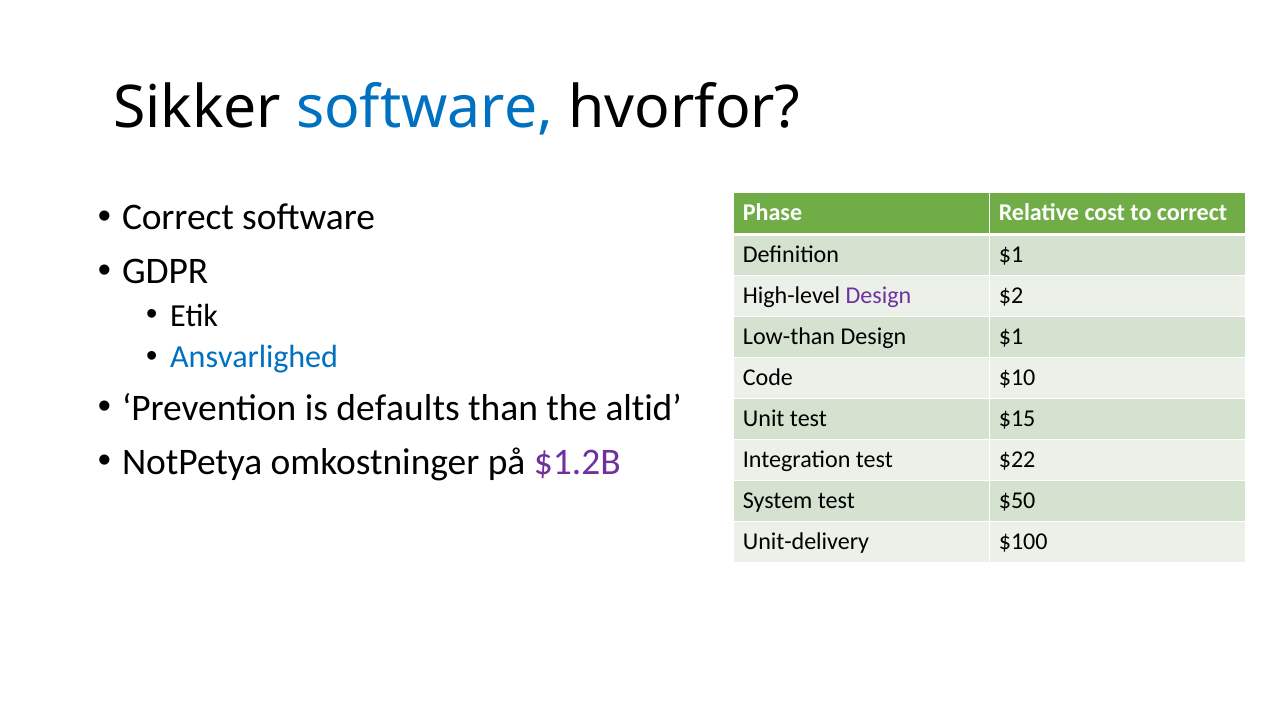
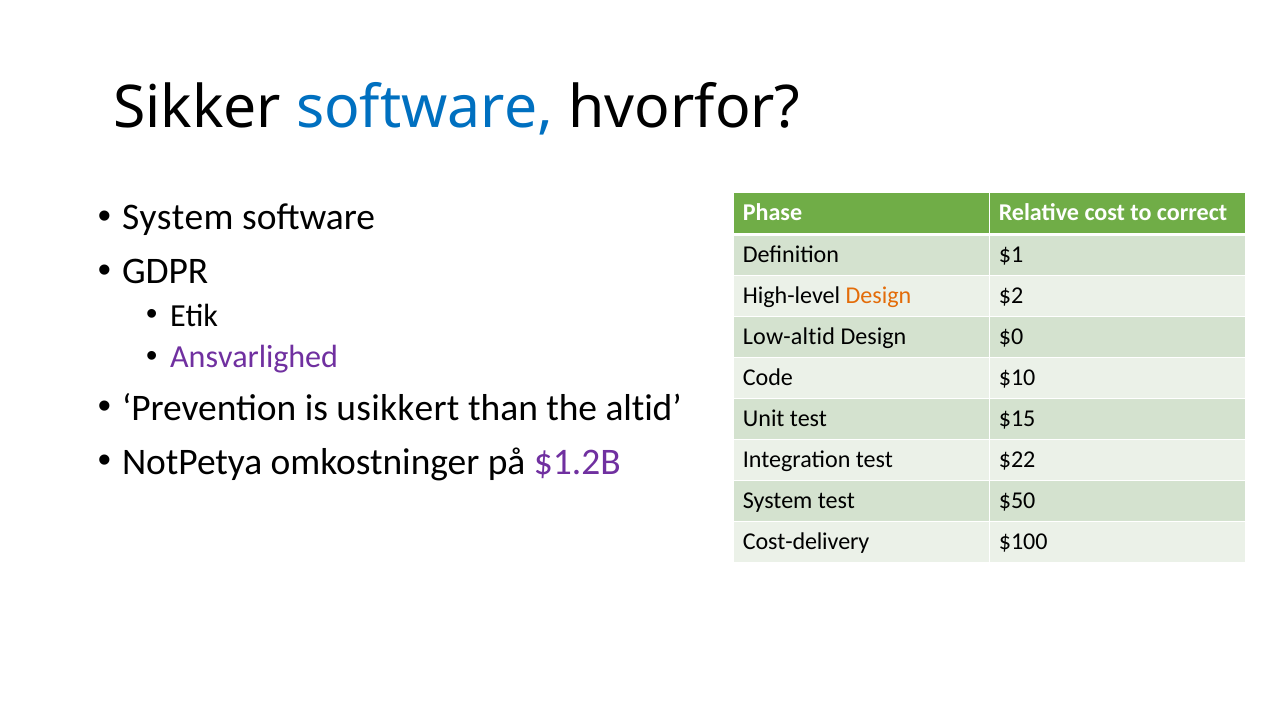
Correct at (178, 217): Correct -> System
Design at (878, 295) colour: purple -> orange
Low-than: Low-than -> Low-altid
Design $1: $1 -> $0
Ansvarlighed colour: blue -> purple
defaults: defaults -> usikkert
Unit-delivery: Unit-delivery -> Cost-delivery
